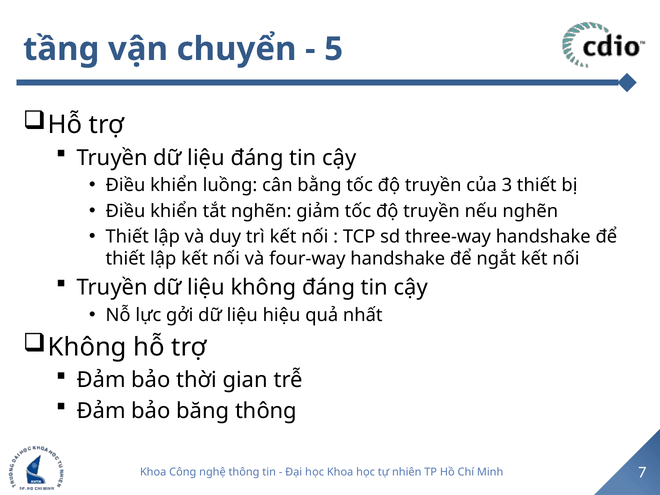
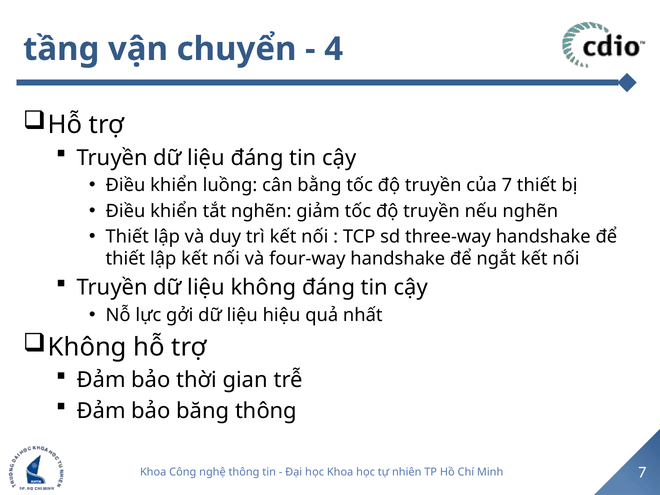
5: 5 -> 4
của 3: 3 -> 7
